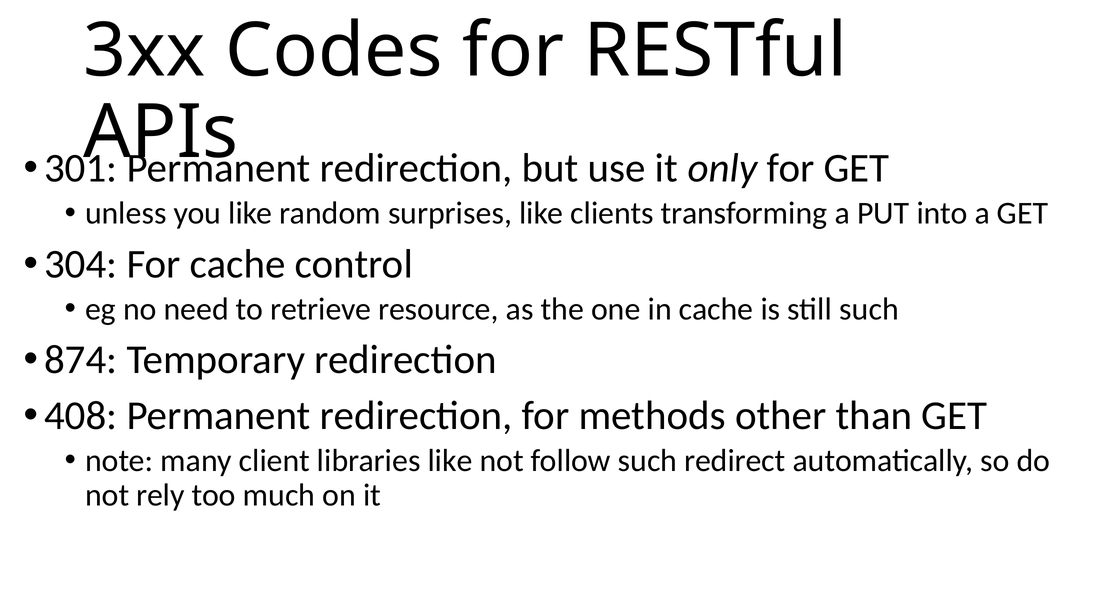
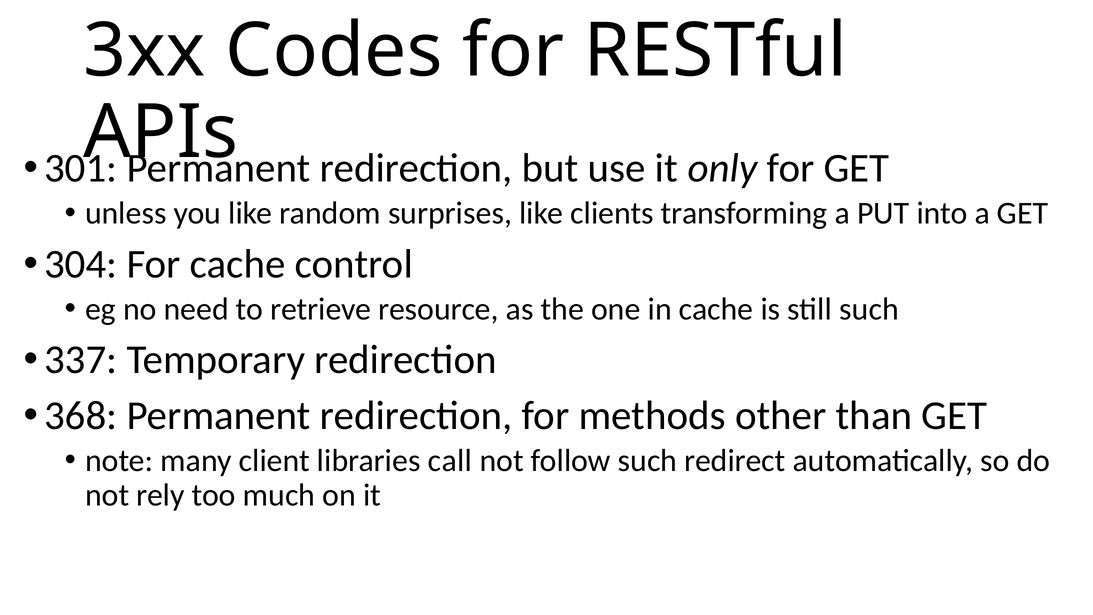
874: 874 -> 337
408: 408 -> 368
libraries like: like -> call
